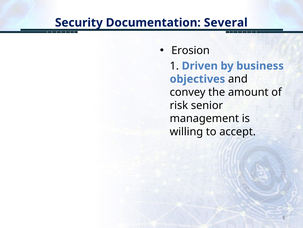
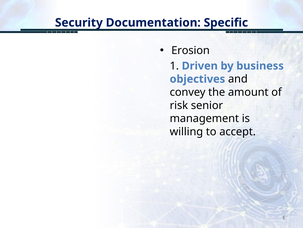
Several: Several -> Specific
